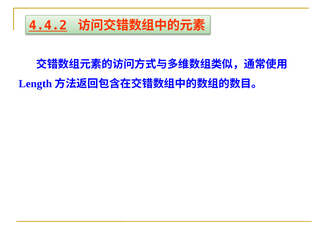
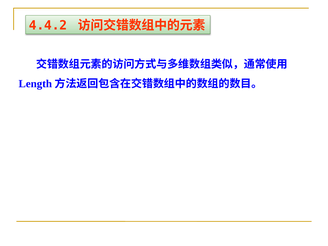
4.4.2 underline: present -> none
